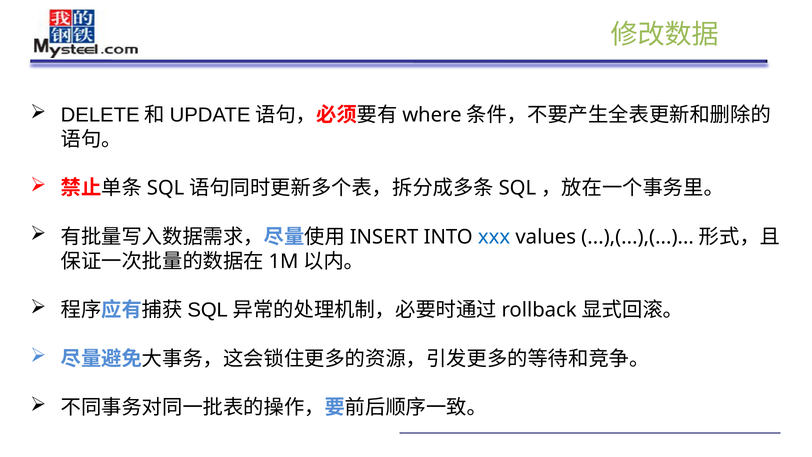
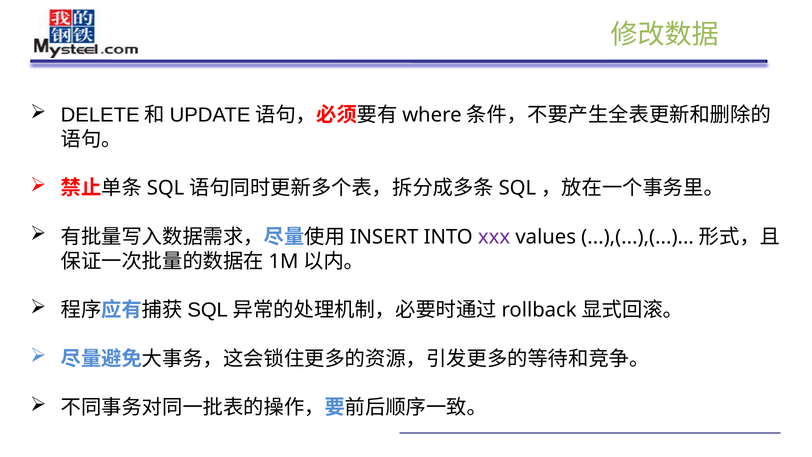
xxx colour: blue -> purple
